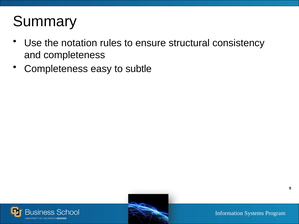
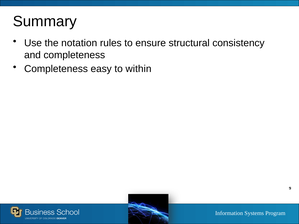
subtle: subtle -> within
